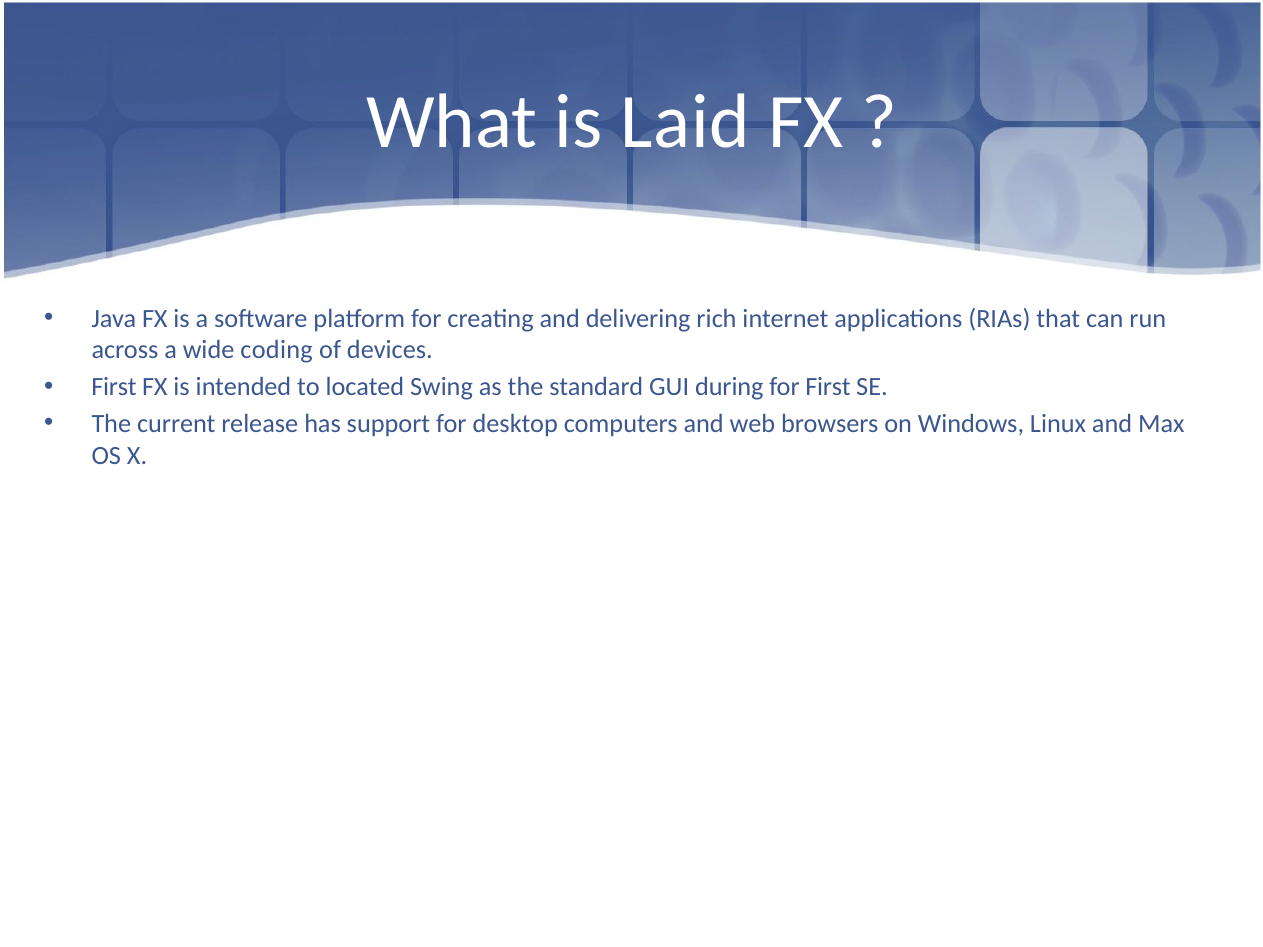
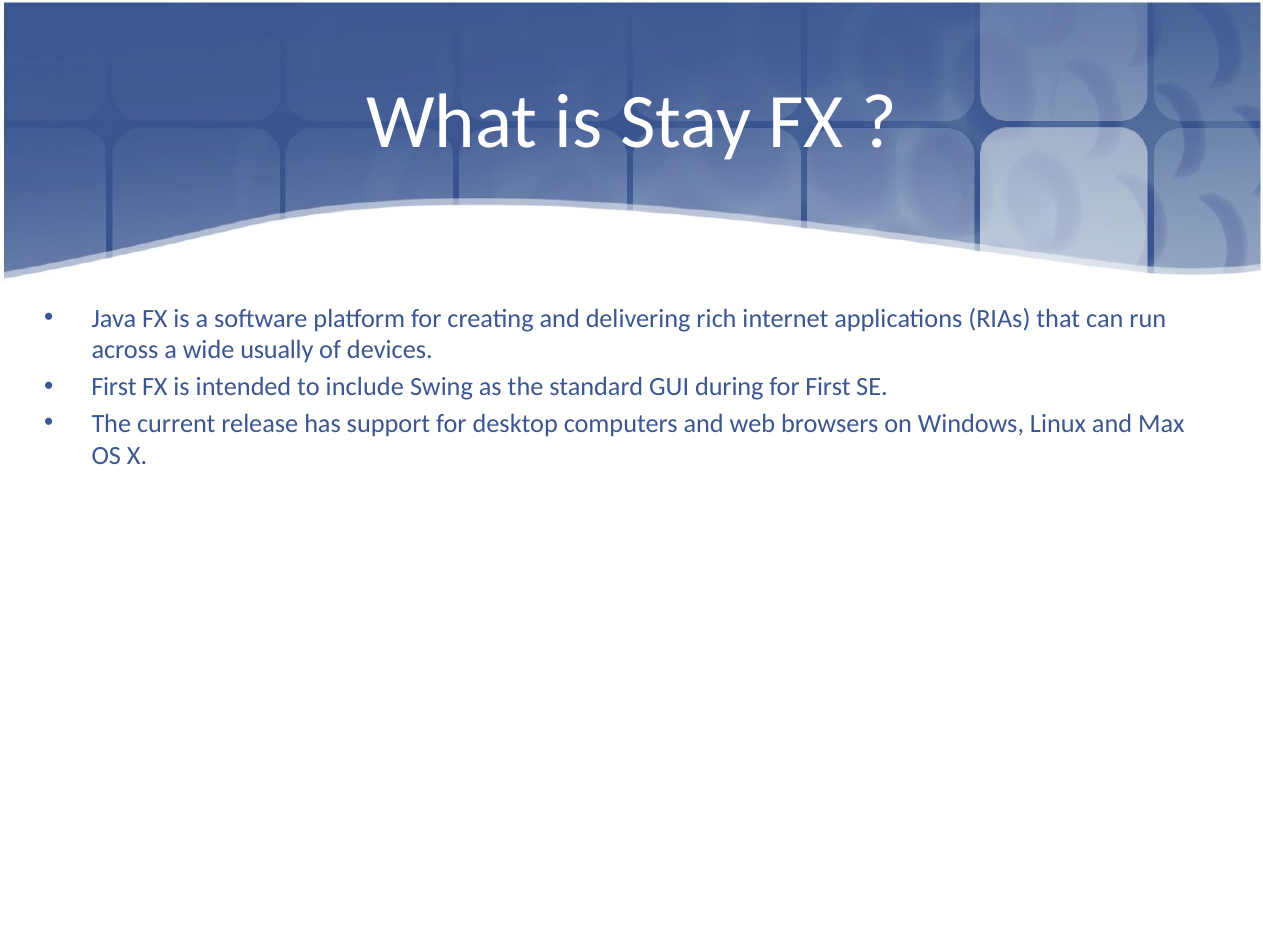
Laid: Laid -> Stay
coding: coding -> usually
located: located -> include
